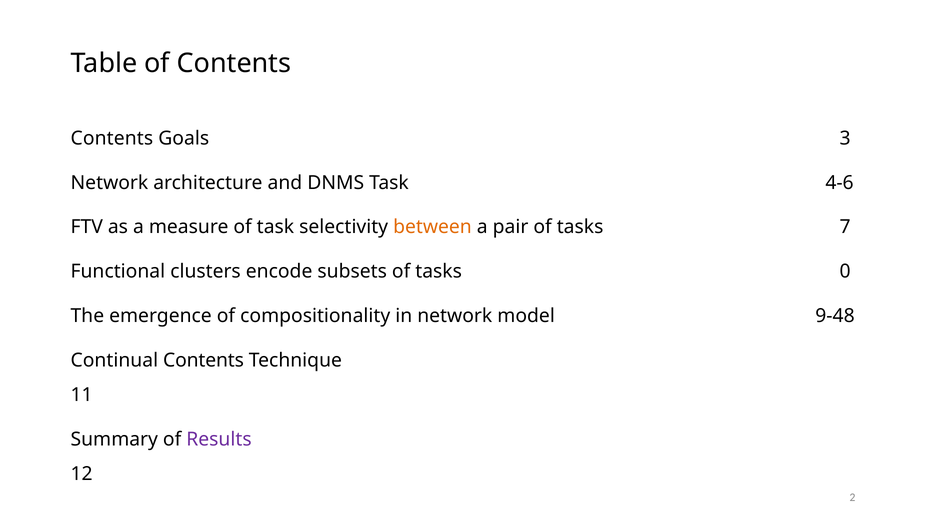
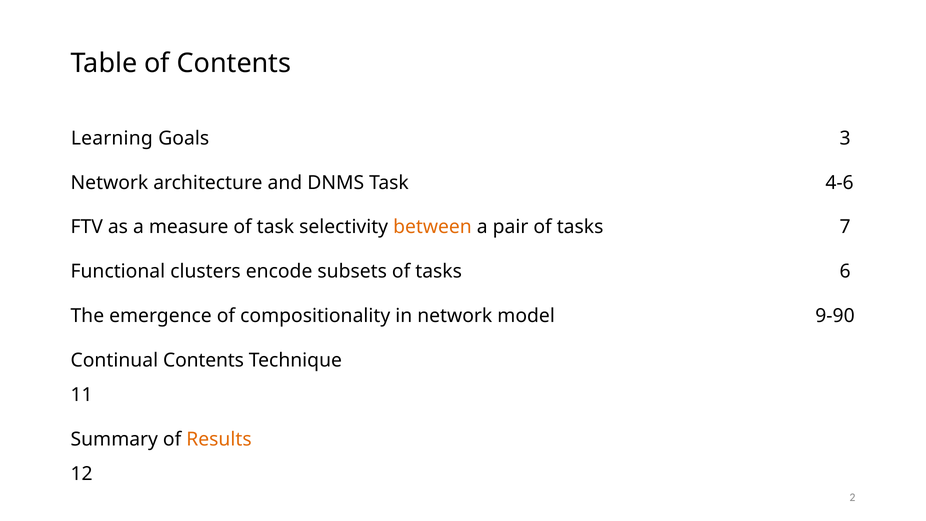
Contents at (112, 138): Contents -> Learning
0: 0 -> 6
9-48: 9-48 -> 9-90
Results colour: purple -> orange
